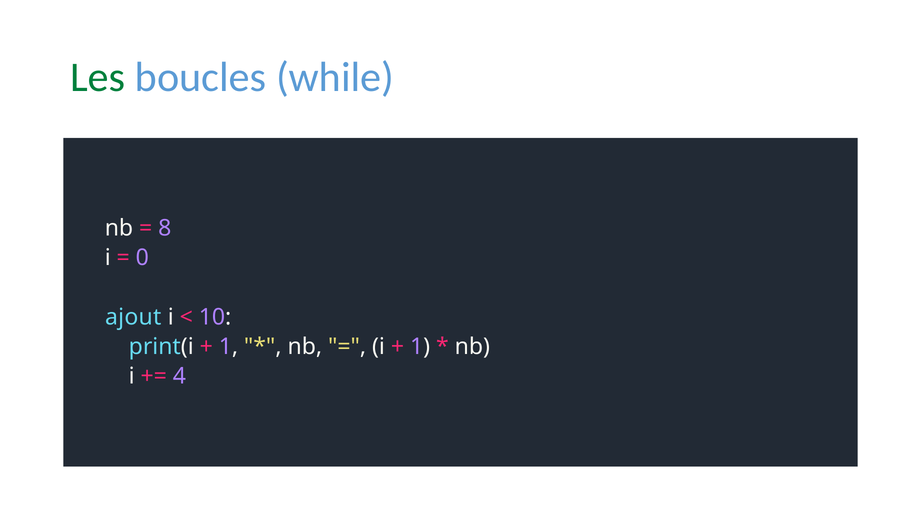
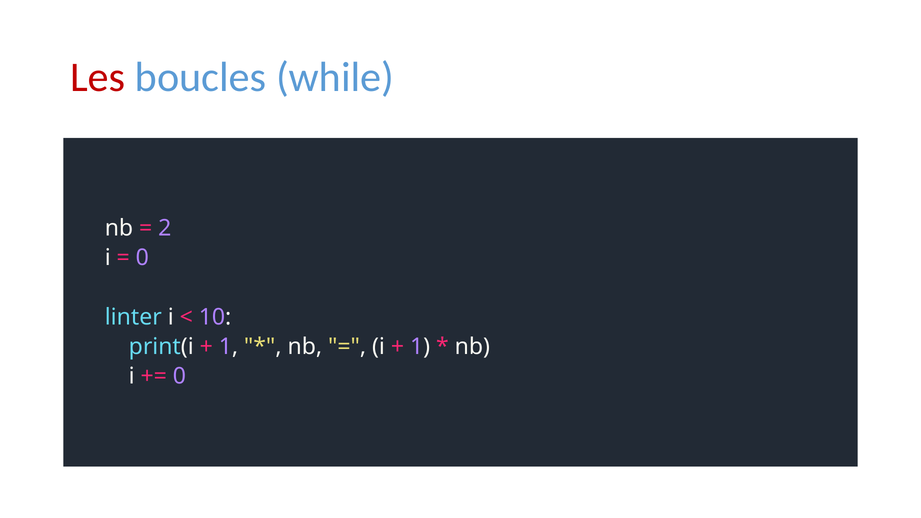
Les colour: green -> red
8: 8 -> 2
ajout: ajout -> linter
4 at (179, 376): 4 -> 0
